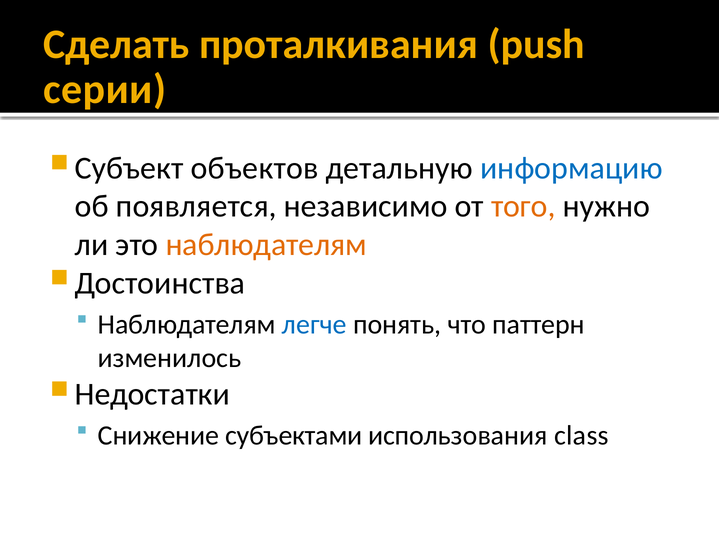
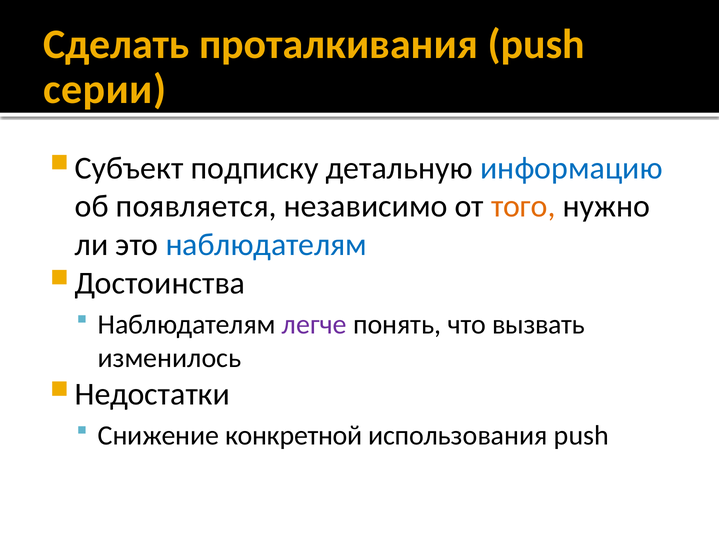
объектов: объектов -> подписку
наблюдателям at (266, 245) colour: orange -> blue
легче colour: blue -> purple
паттерн: паттерн -> вызвать
субъектами: субъектами -> конкретной
использования class: class -> push
